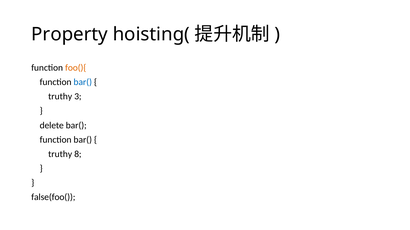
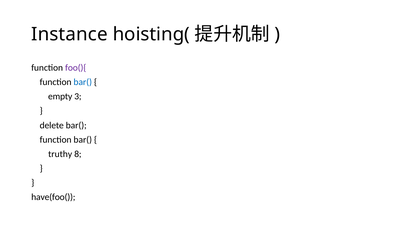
Property: Property -> Instance
foo(){ colour: orange -> purple
truthy at (60, 97): truthy -> empty
false(foo(: false(foo( -> have(foo(
